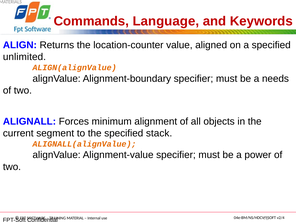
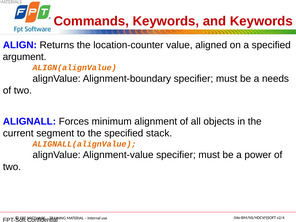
Commands Language: Language -> Keywords
unlimited: unlimited -> argument
